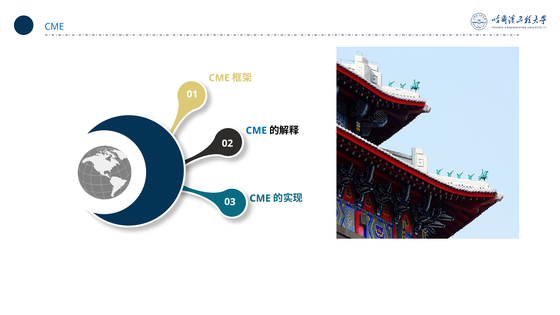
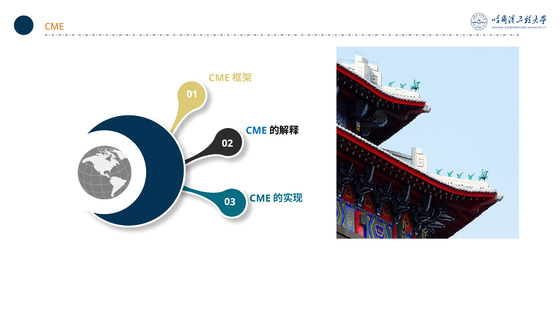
CME at (54, 27) colour: blue -> orange
